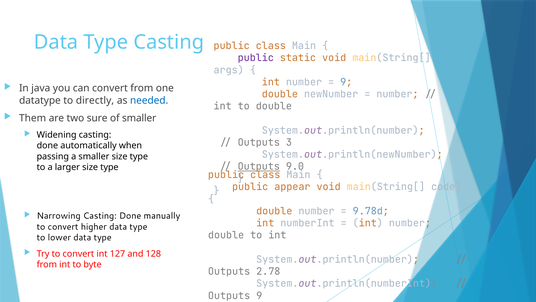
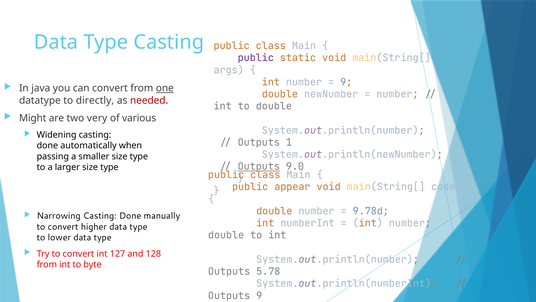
one underline: none -> present
needed colour: blue -> red
Them: Them -> Might
sure: sure -> very
of smaller: smaller -> various
3: 3 -> 1
2.78: 2.78 -> 5.78
